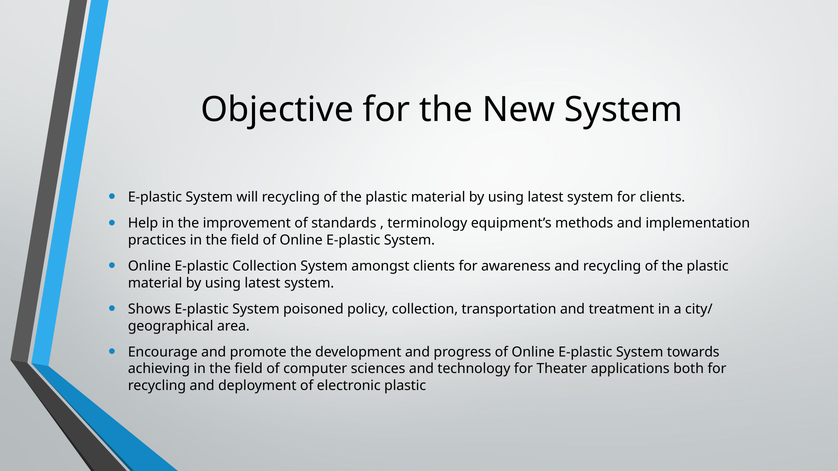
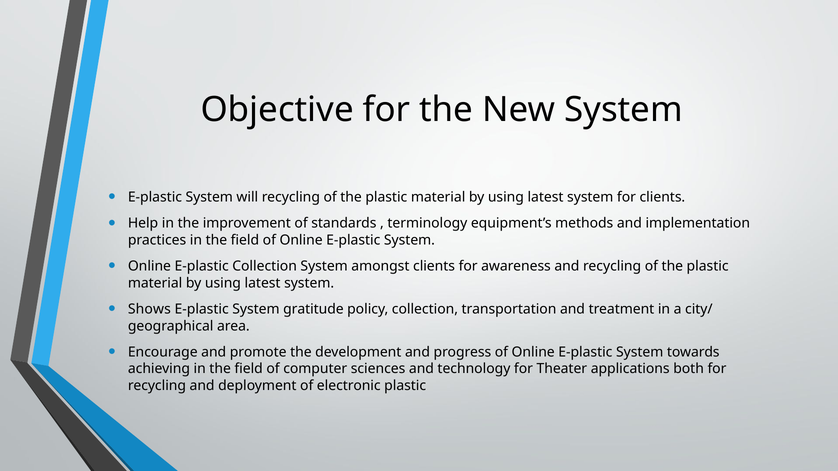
poisoned: poisoned -> gratitude
